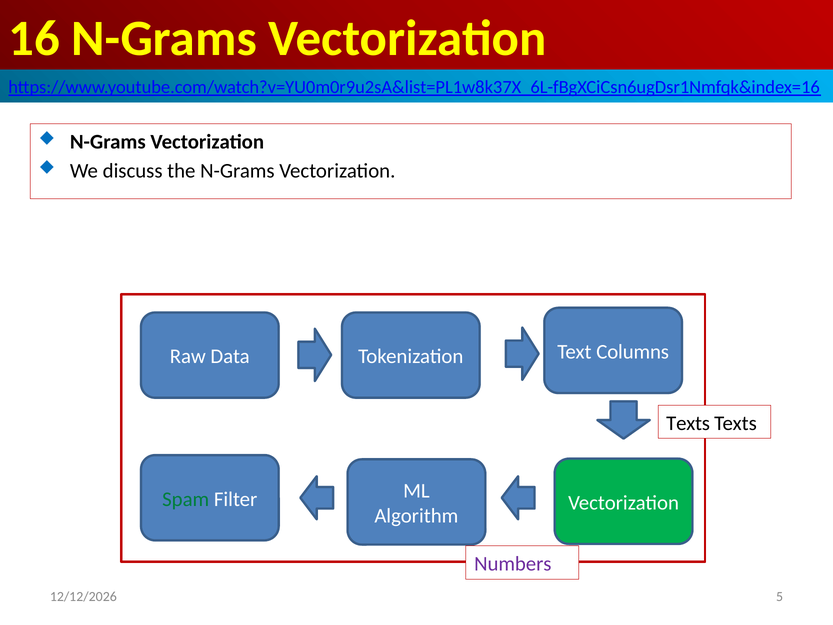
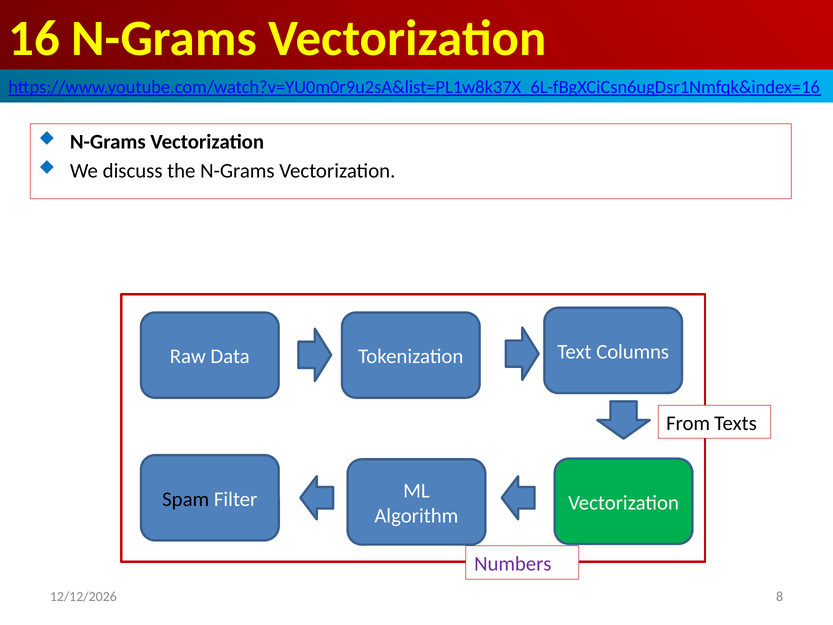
Texts at (688, 423): Texts -> From
Spam colour: green -> black
5: 5 -> 8
